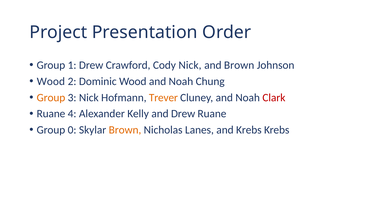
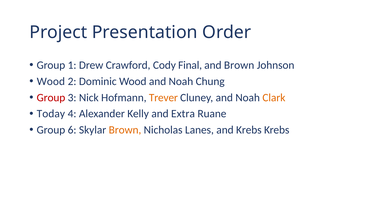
Cody Nick: Nick -> Final
Group at (51, 98) colour: orange -> red
Clark colour: red -> orange
Ruane at (51, 114): Ruane -> Today
and Drew: Drew -> Extra
0: 0 -> 6
